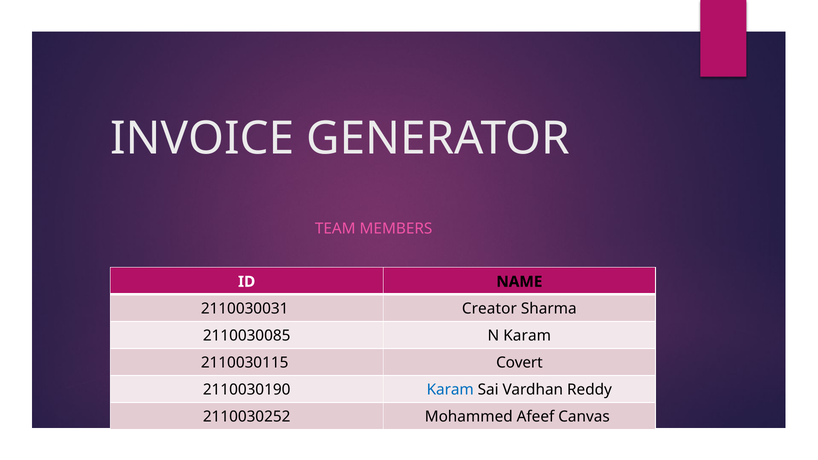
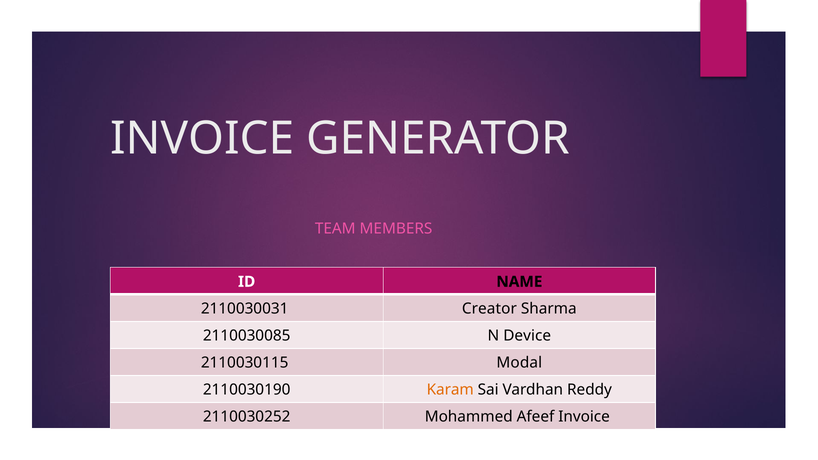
N Karam: Karam -> Device
Covert: Covert -> Modal
Karam at (450, 390) colour: blue -> orange
Afeef Canvas: Canvas -> Invoice
